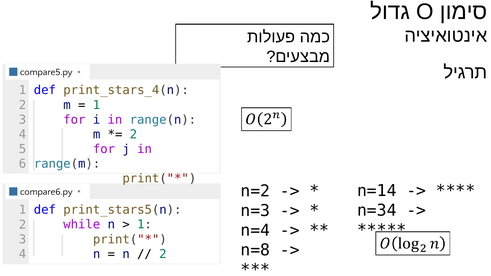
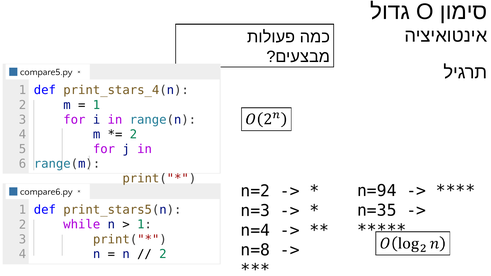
n=14: n=14 -> n=94
n=34: n=34 -> n=35
